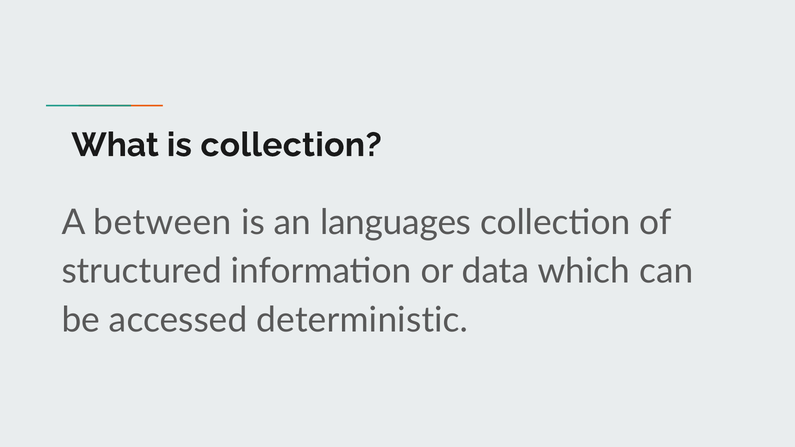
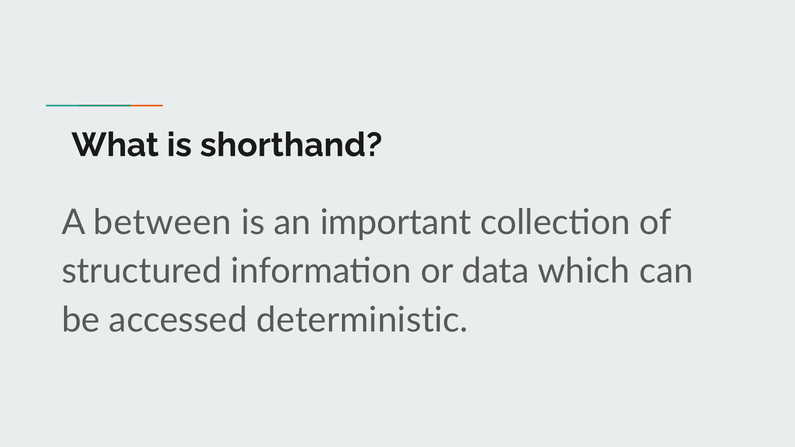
is collection: collection -> shorthand
languages: languages -> important
